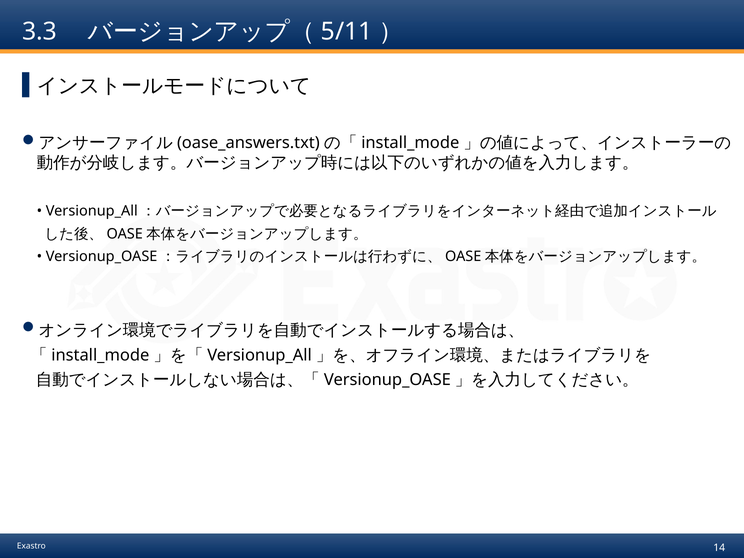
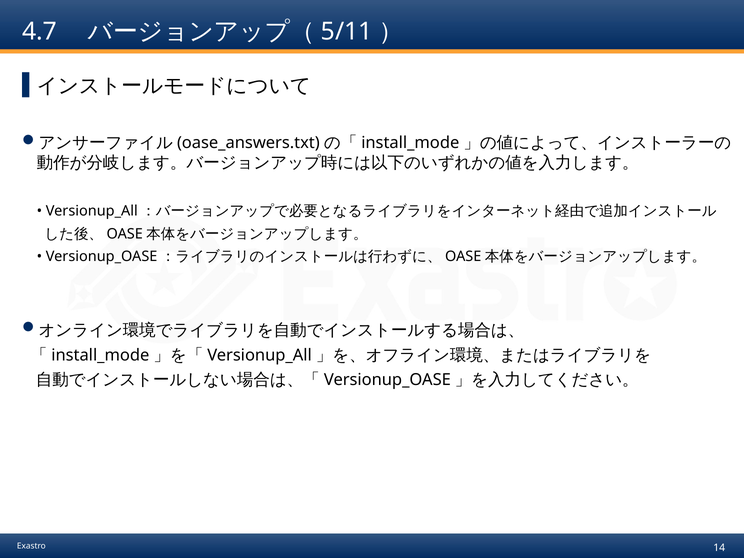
3.3: 3.3 -> 4.7
